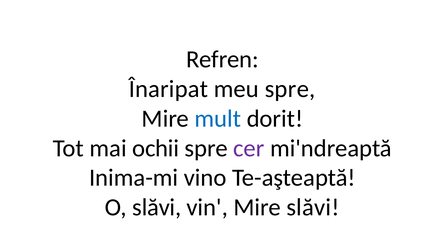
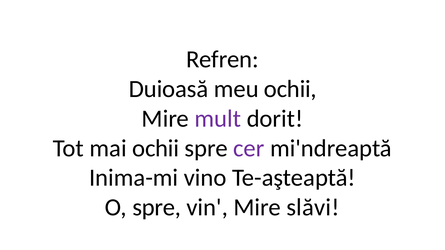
Înaripat: Înaripat -> Duioasă
meu spre: spre -> ochii
mult colour: blue -> purple
O slăvi: slăvi -> spre
